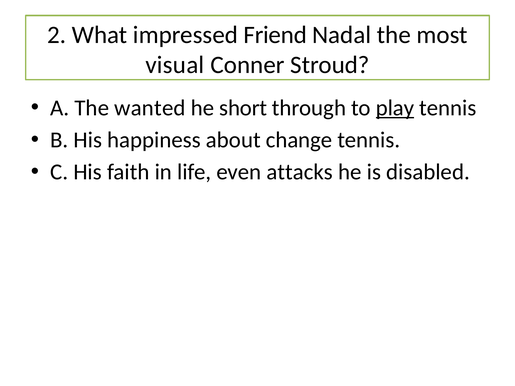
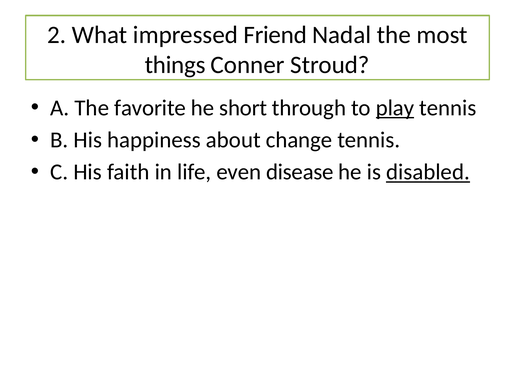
visual: visual -> things
wanted: wanted -> favorite
attacks: attacks -> disease
disabled underline: none -> present
